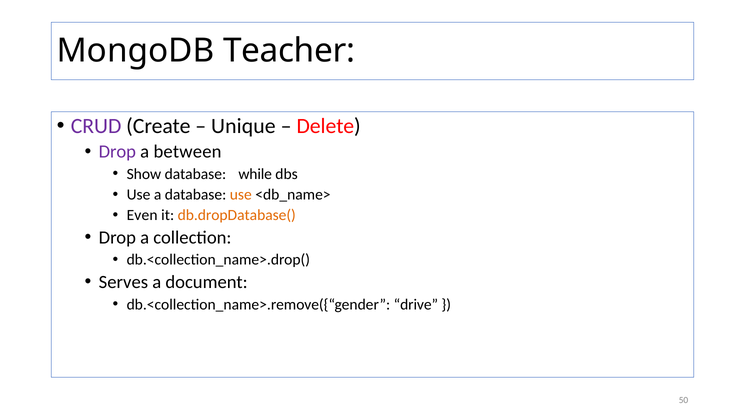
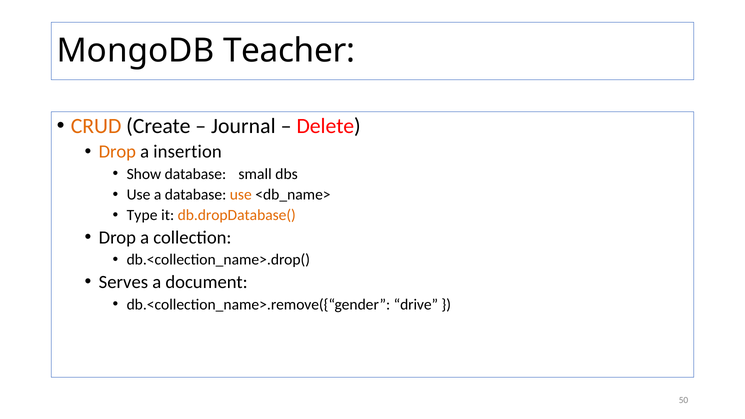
CRUD colour: purple -> orange
Unique: Unique -> Journal
Drop at (117, 152) colour: purple -> orange
between: between -> insertion
while: while -> small
Even: Even -> Type
